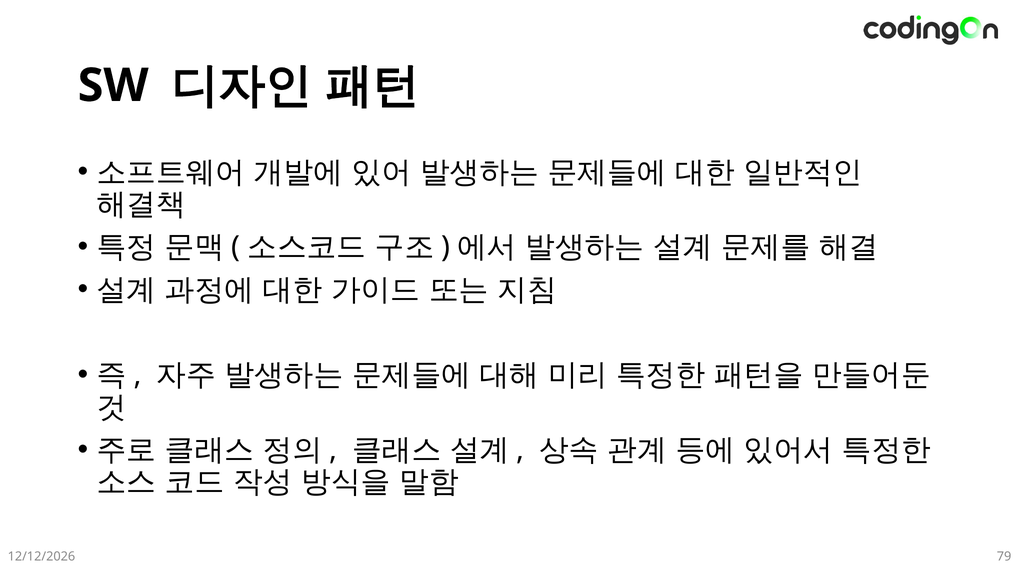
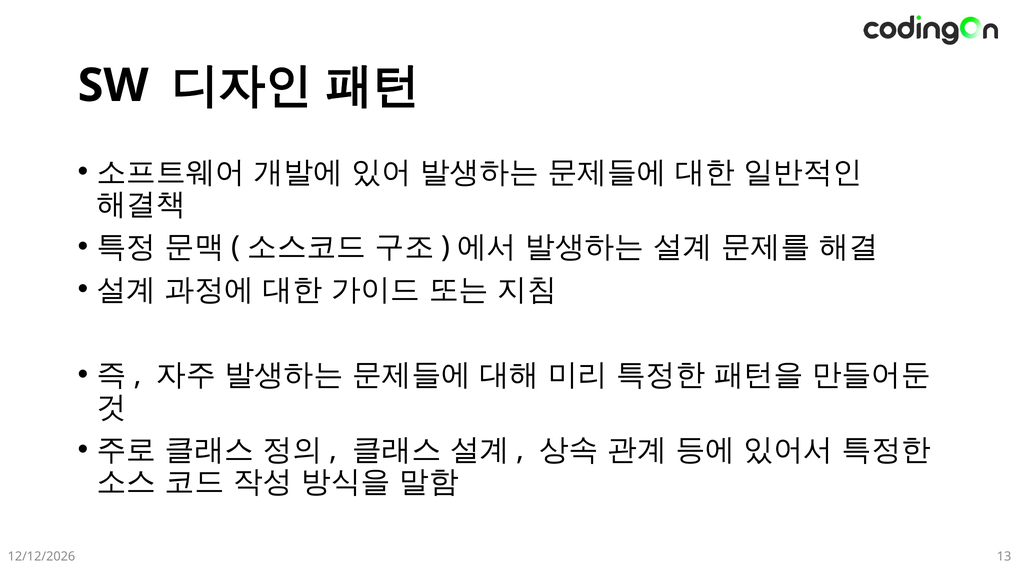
79: 79 -> 13
